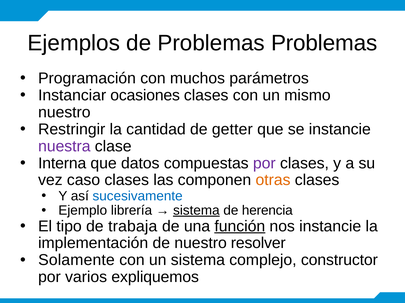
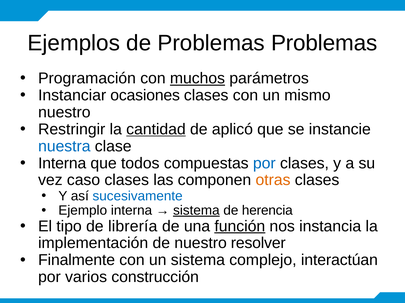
muchos underline: none -> present
cantidad underline: none -> present
getter: getter -> aplicó
nuestra colour: purple -> blue
datos: datos -> todos
por at (264, 164) colour: purple -> blue
Ejemplo librería: librería -> interna
trabaja: trabaja -> librería
nos instancie: instancie -> instancia
Solamente: Solamente -> Finalmente
constructor: constructor -> interactúan
expliquemos: expliquemos -> construcción
